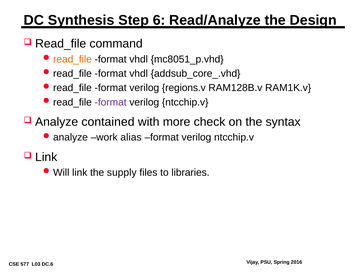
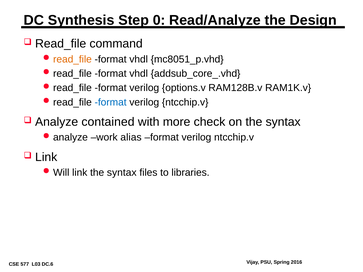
6: 6 -> 0
regions.v: regions.v -> options.v
format at (111, 102) colour: purple -> blue
link the supply: supply -> syntax
